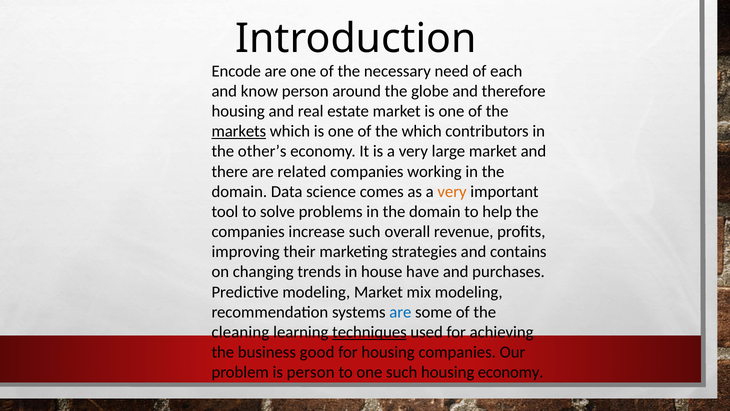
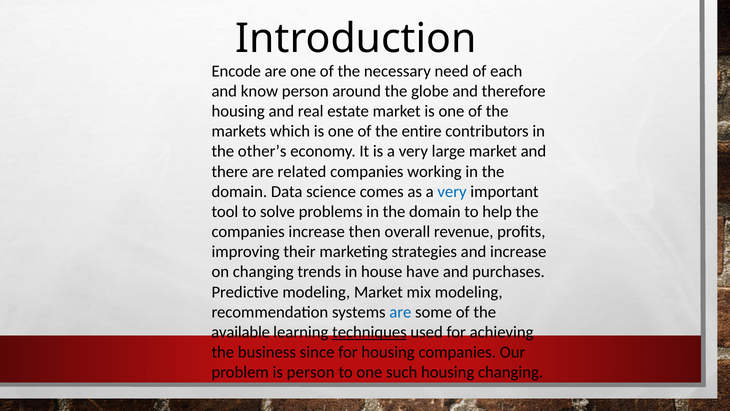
markets underline: present -> none
the which: which -> entire
very at (452, 191) colour: orange -> blue
increase such: such -> then
and contains: contains -> increase
cleaning: cleaning -> available
good: good -> since
housing economy: economy -> changing
